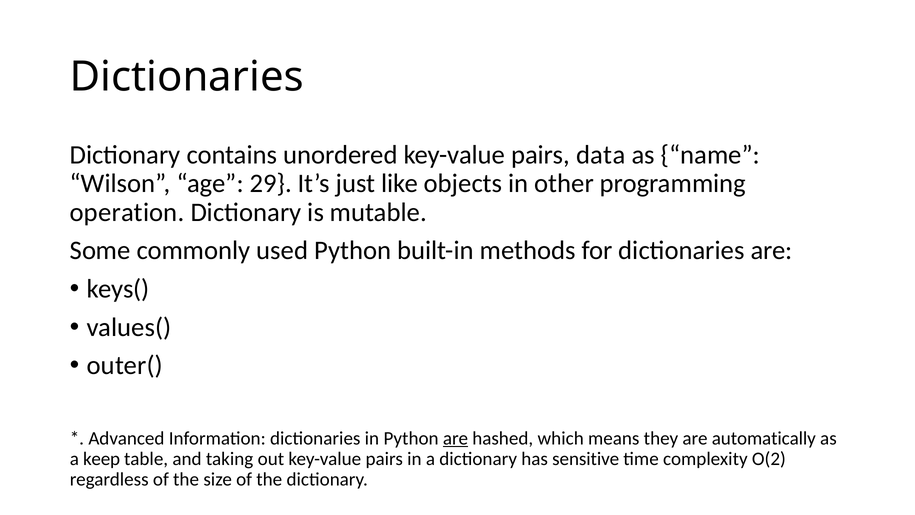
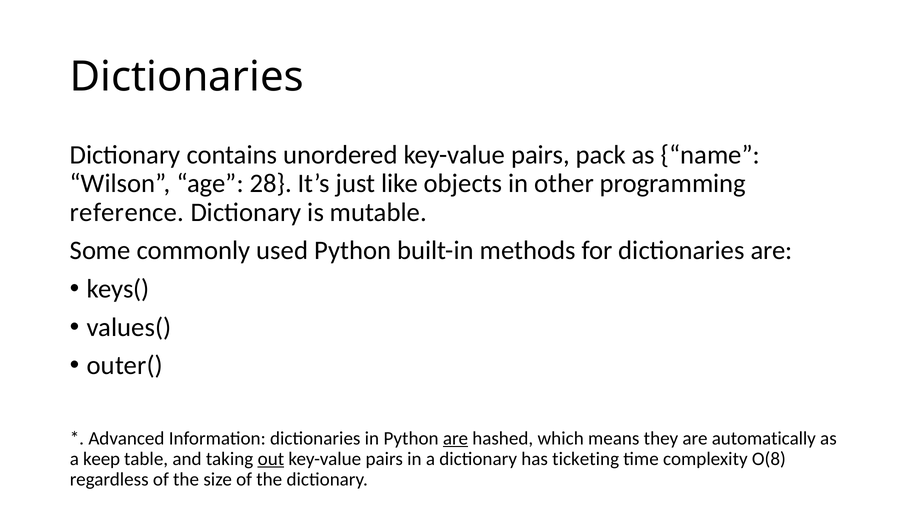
data: data -> pack
29: 29 -> 28
operation: operation -> reference
out underline: none -> present
sensitive: sensitive -> ticketing
O(2: O(2 -> O(8
